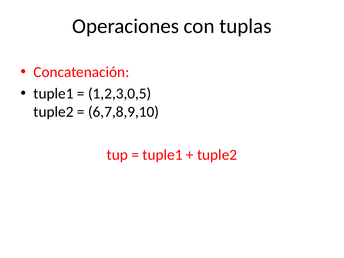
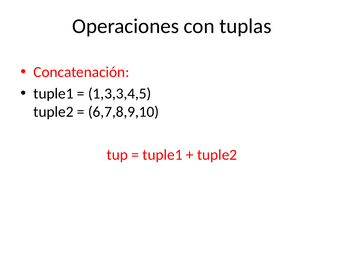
1,2,3,0,5: 1,2,3,0,5 -> 1,3,3,4,5
